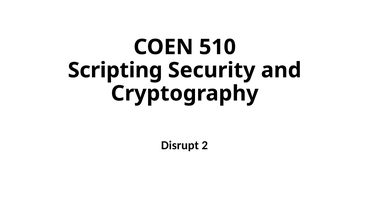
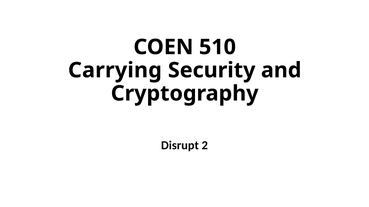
Scripting: Scripting -> Carrying
